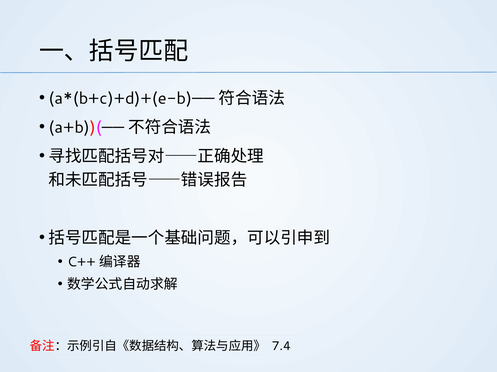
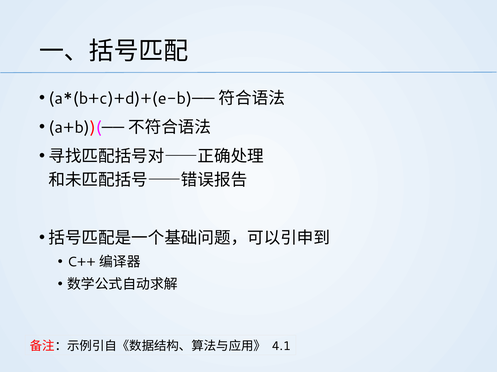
7.4: 7.4 -> 4.1
